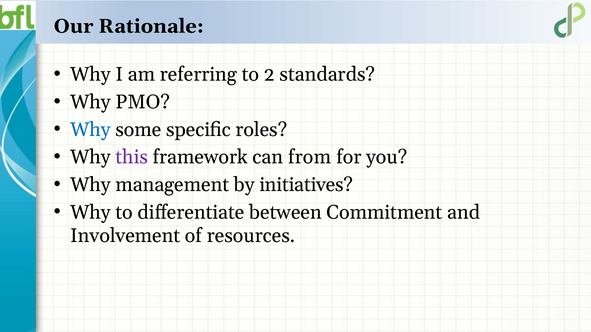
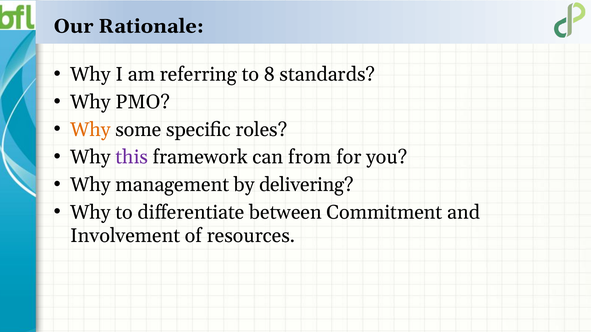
2: 2 -> 8
Why at (90, 130) colour: blue -> orange
initiatives: initiatives -> delivering
